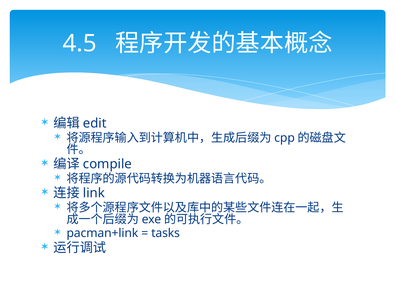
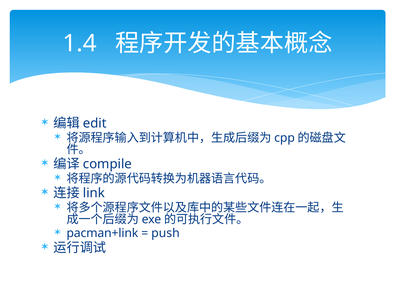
4.5: 4.5 -> 1.4
tasks: tasks -> push
